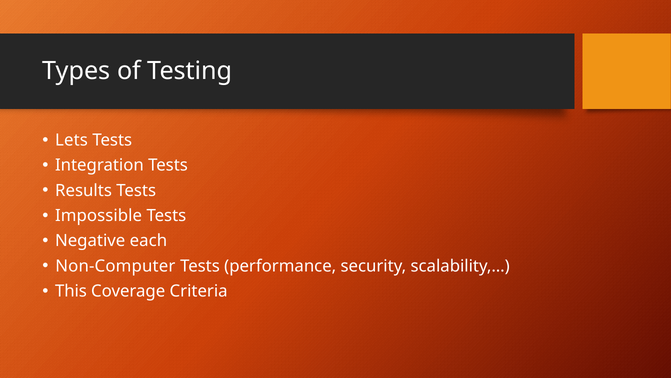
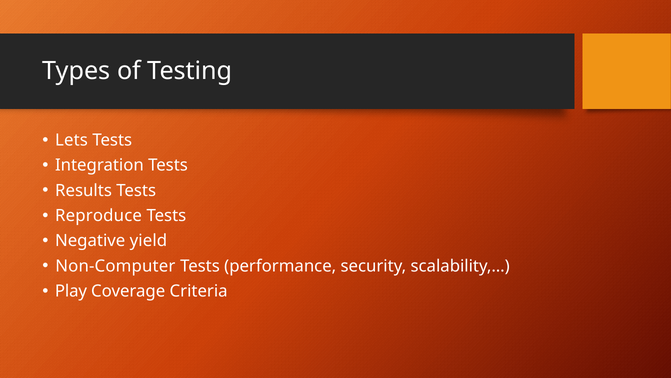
Impossible: Impossible -> Reproduce
each: each -> yield
This: This -> Play
